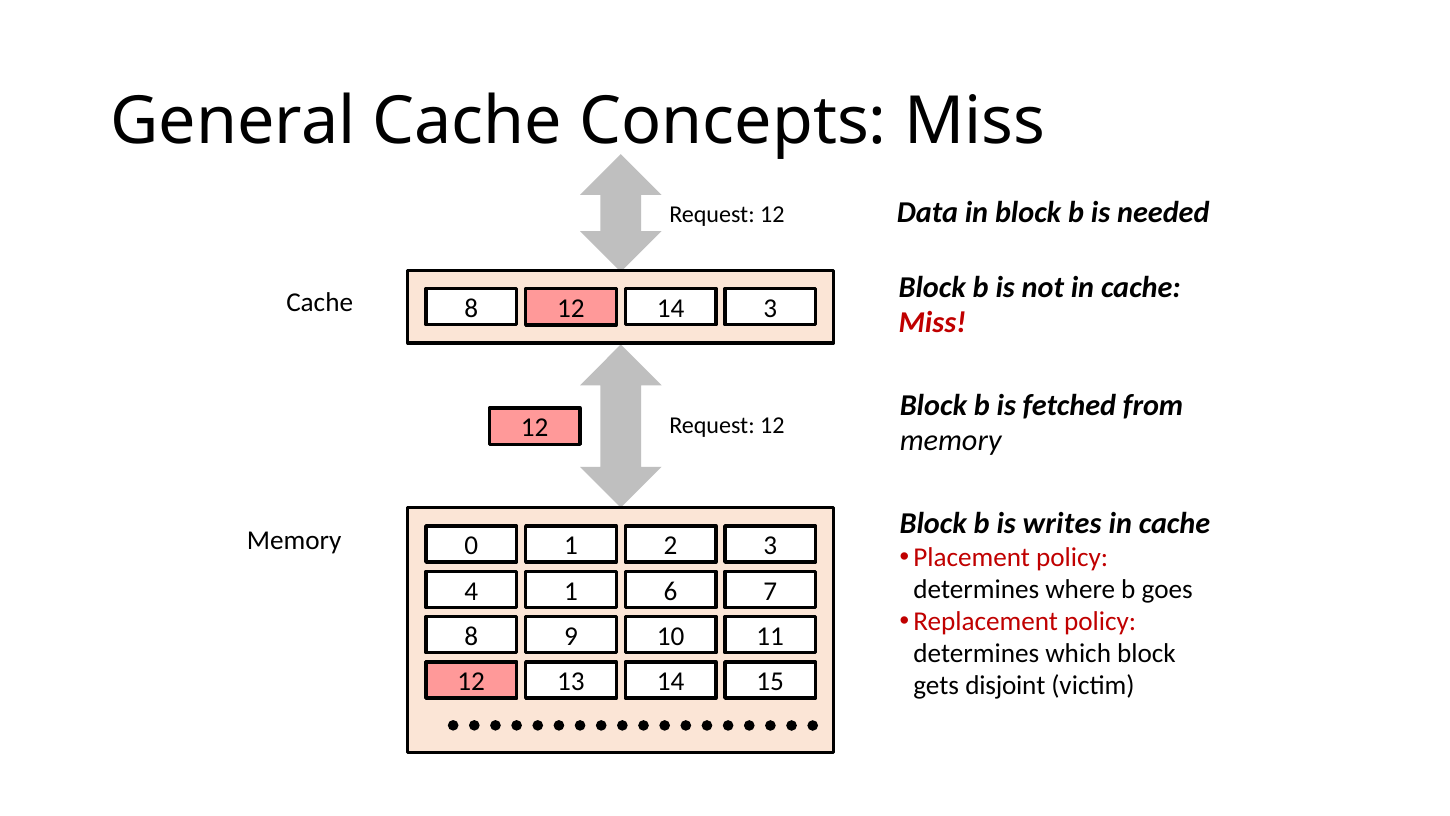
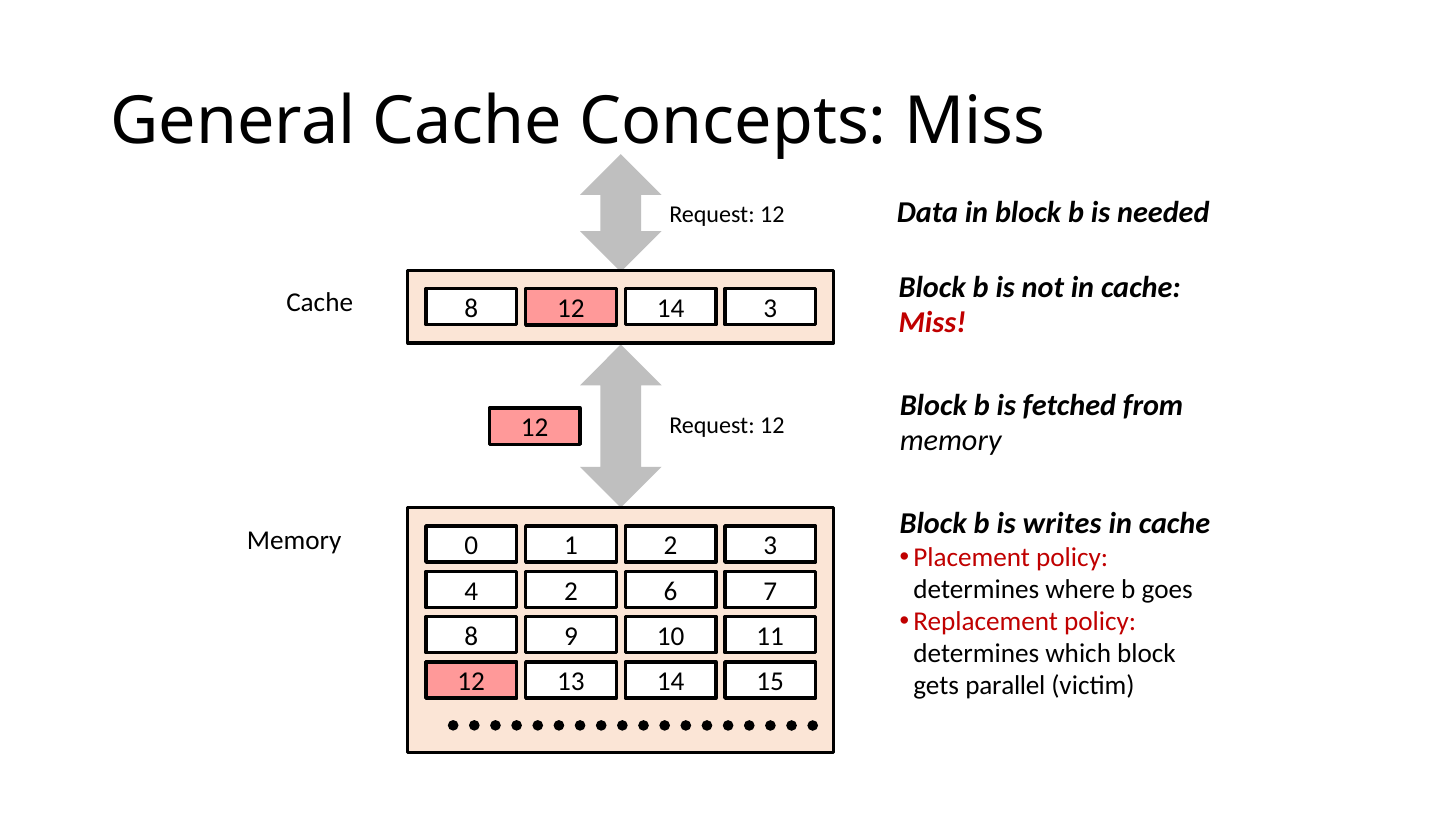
4 1: 1 -> 2
disjoint: disjoint -> parallel
